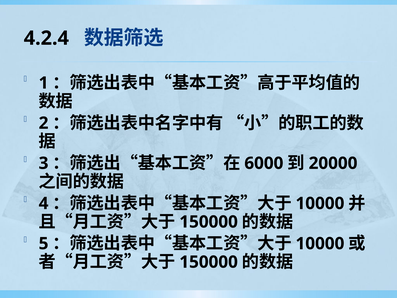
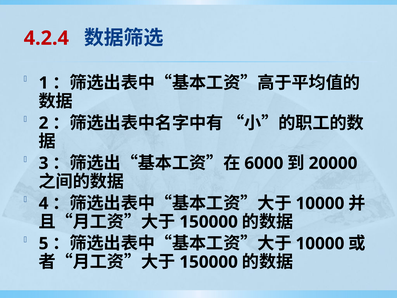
4.2.4 colour: black -> red
